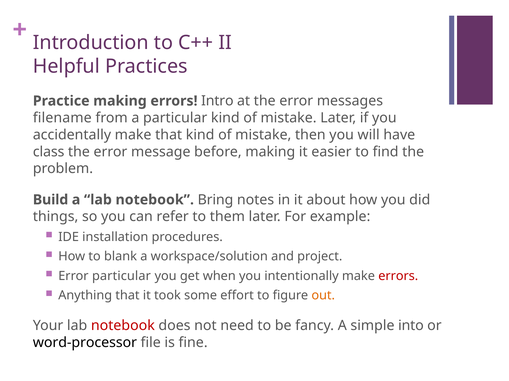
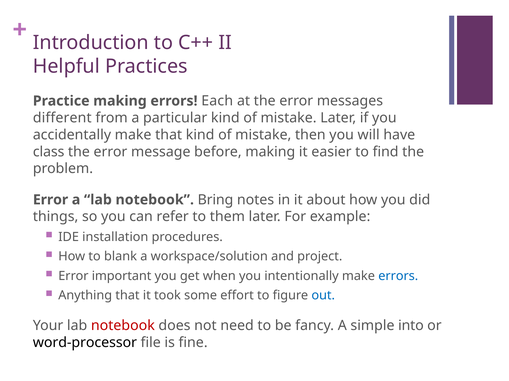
Intro: Intro -> Each
filename: filename -> different
Build at (51, 200): Build -> Error
Error particular: particular -> important
errors at (398, 276) colour: red -> blue
out colour: orange -> blue
